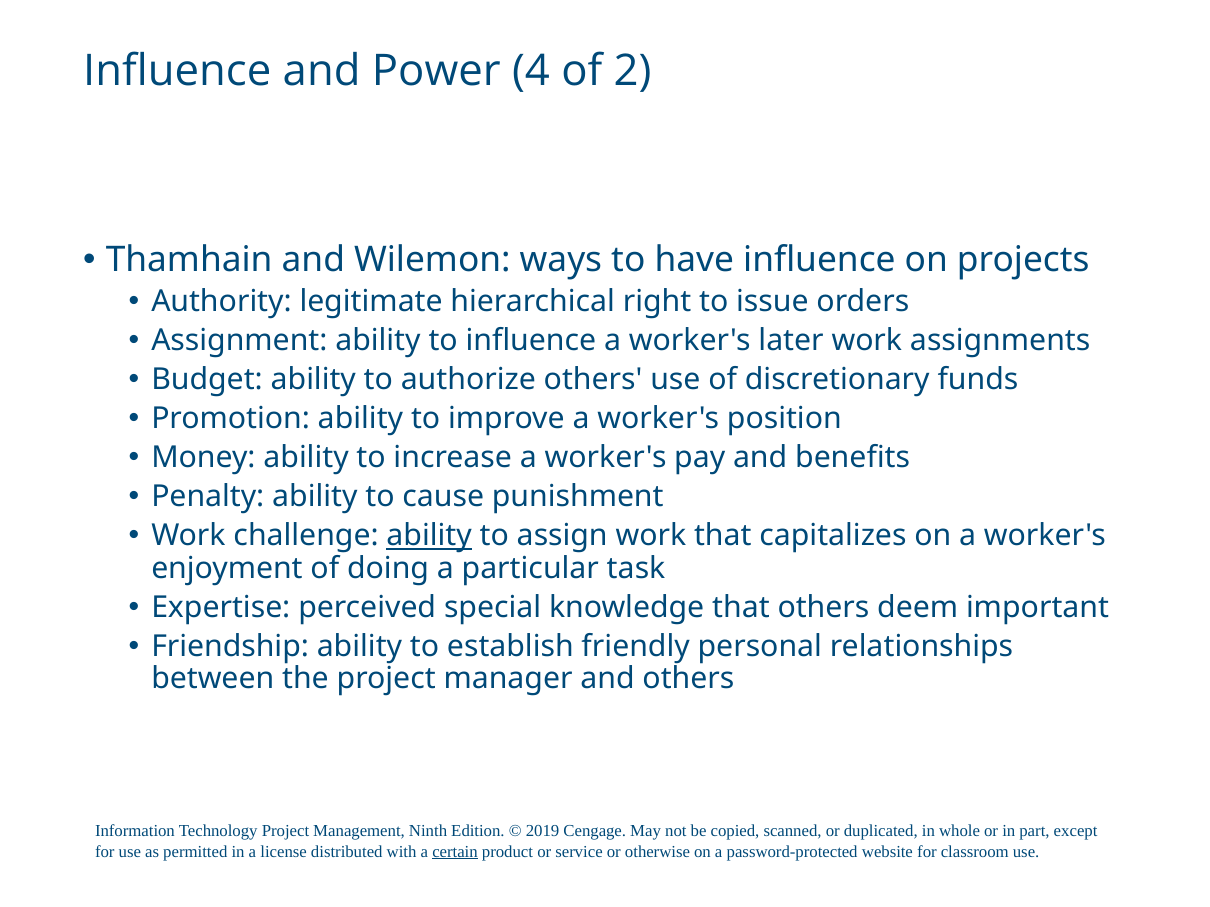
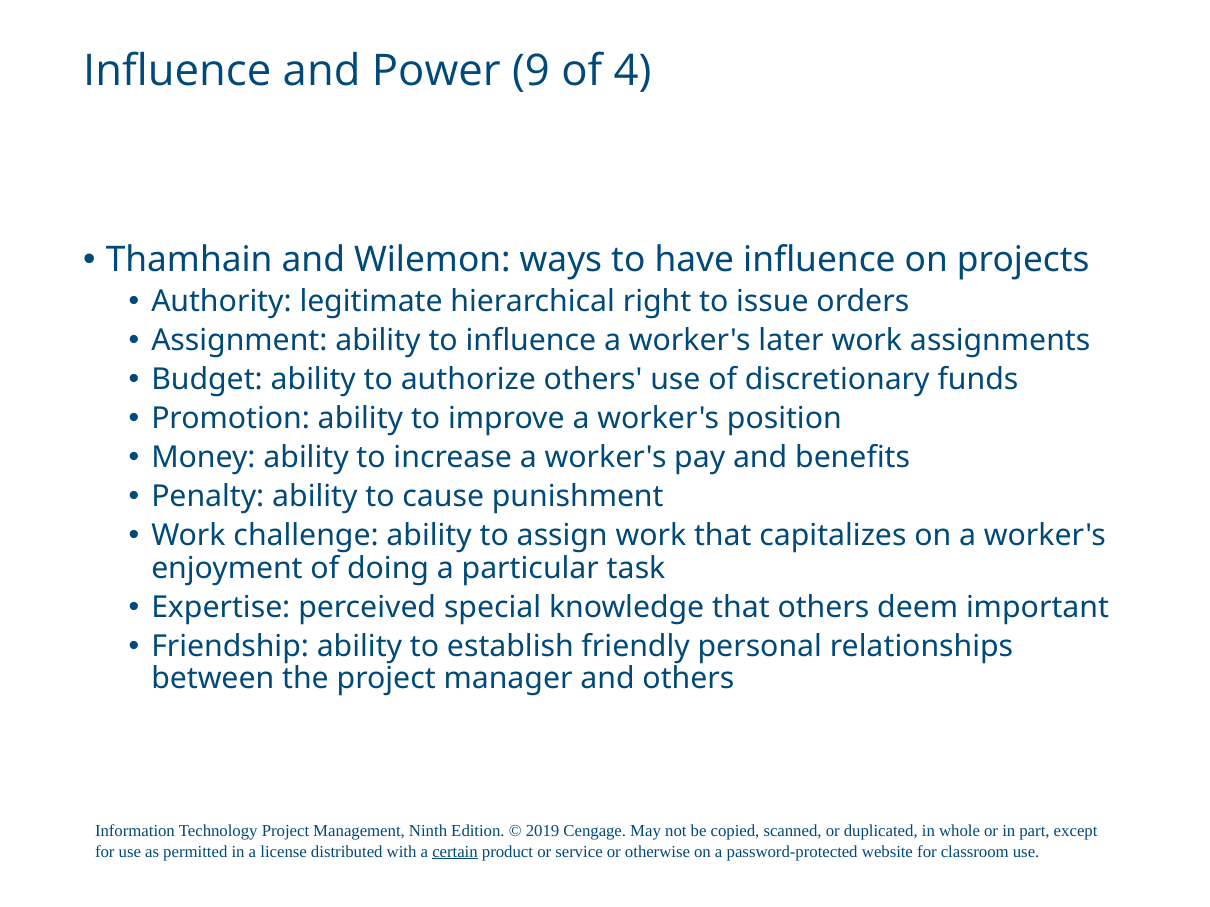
4: 4 -> 9
2: 2 -> 4
ability at (429, 536) underline: present -> none
